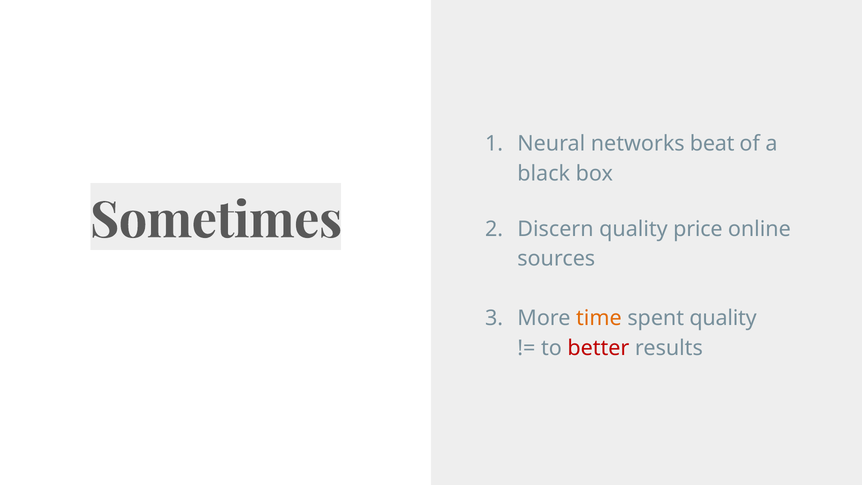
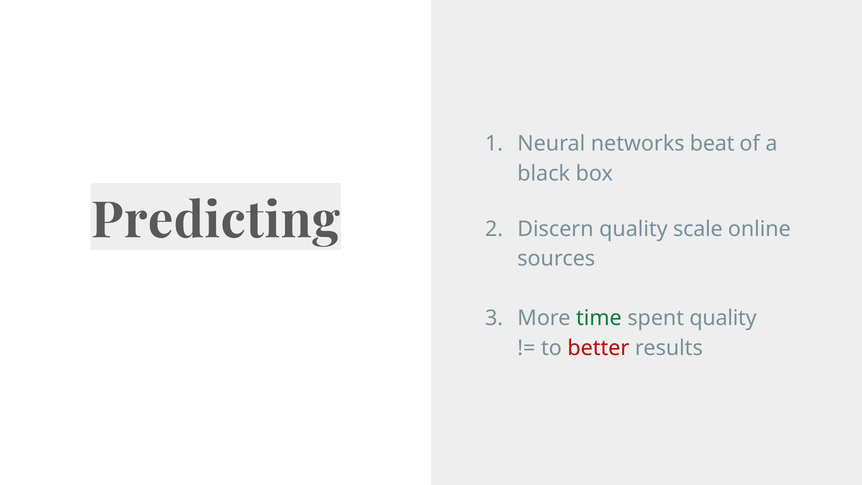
Sometimes: Sometimes -> Predicting
price: price -> scale
time colour: orange -> green
